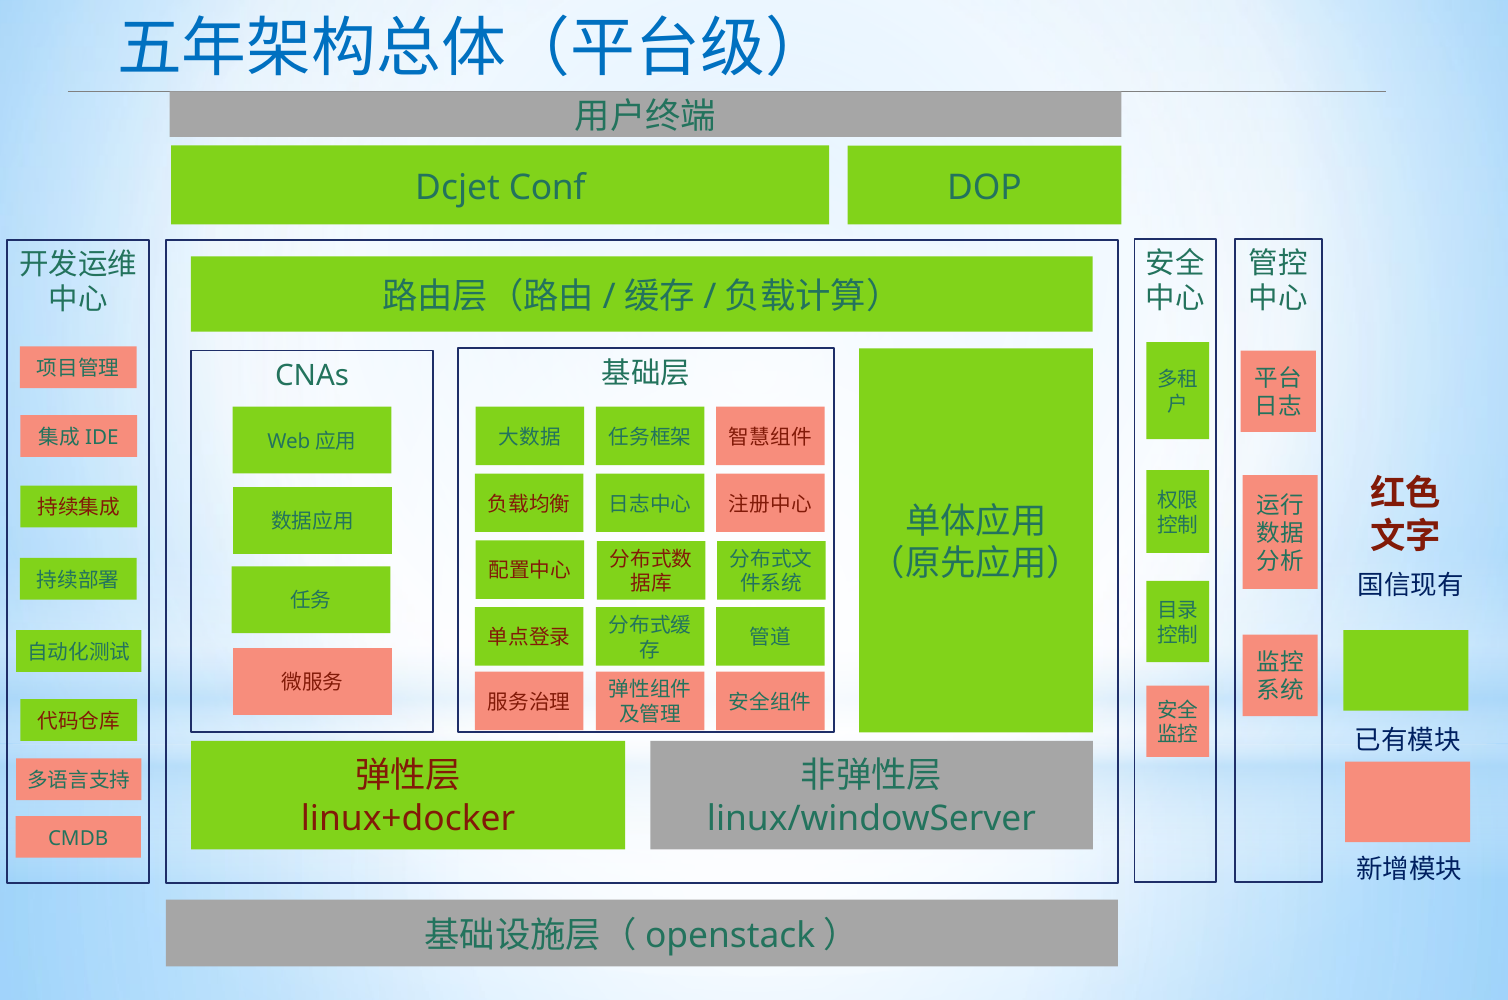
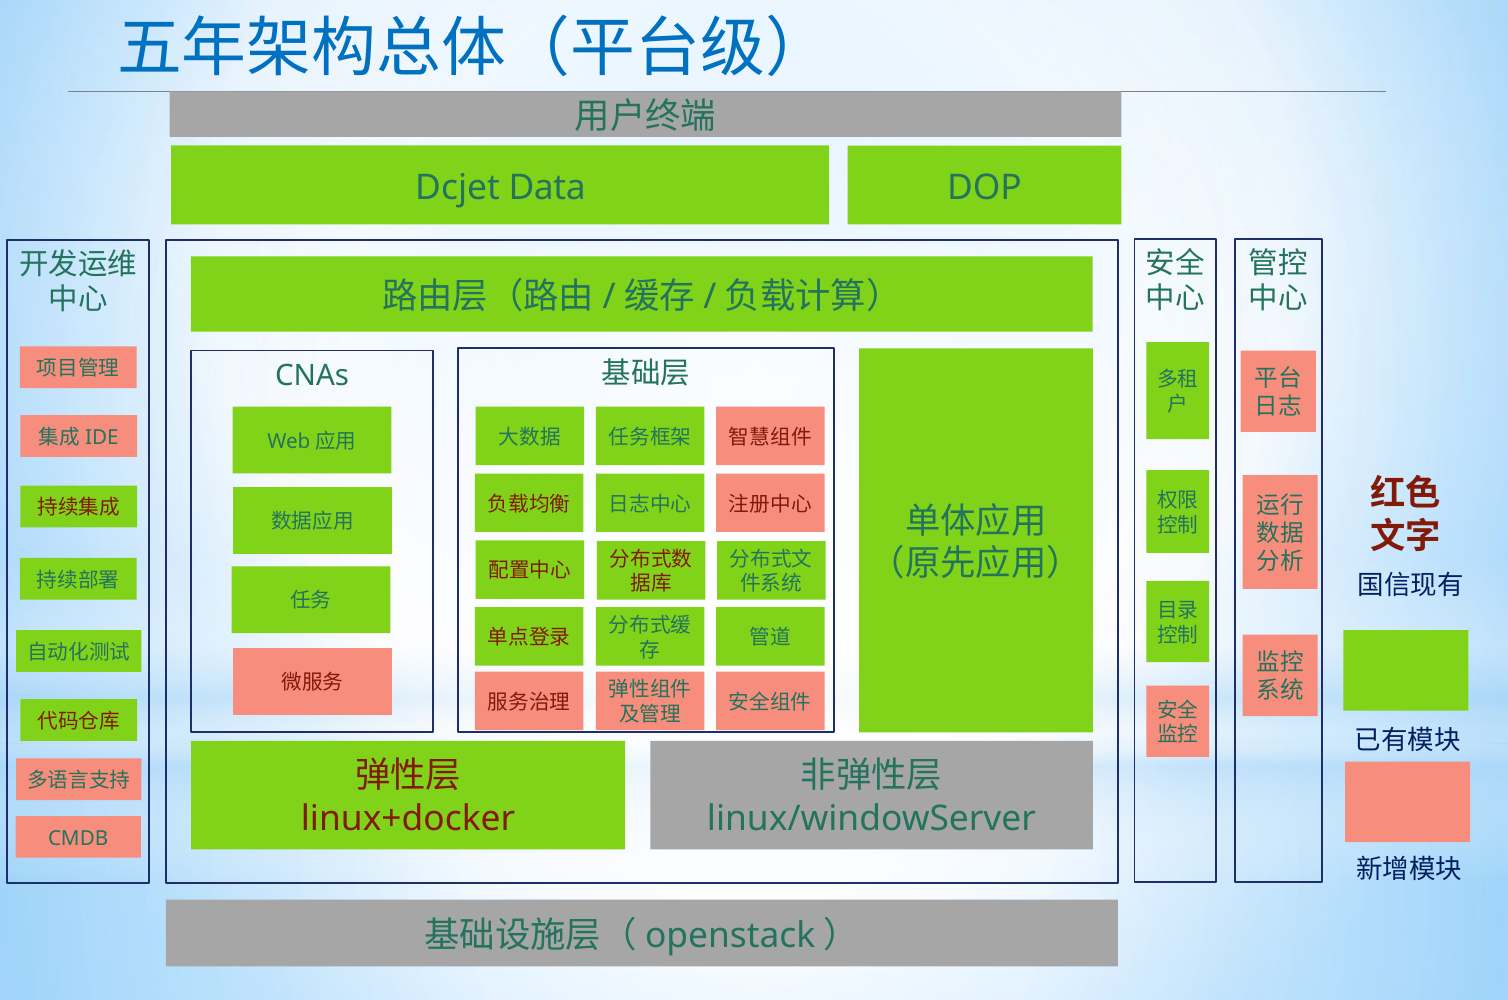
Conf: Conf -> Data
